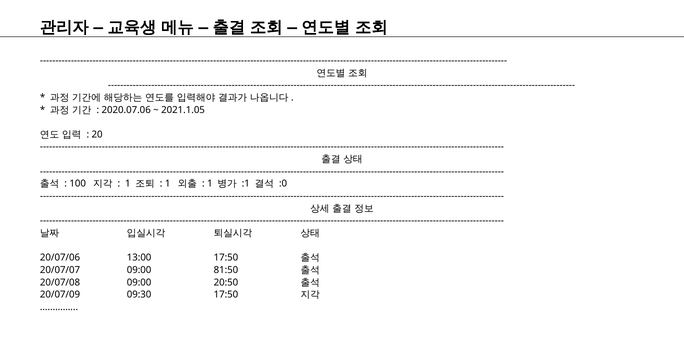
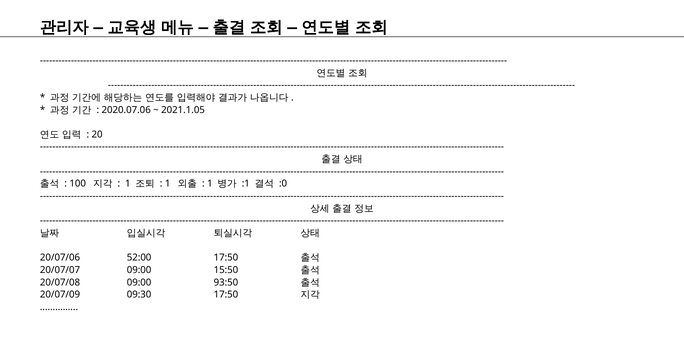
13:00: 13:00 -> 52:00
81:50: 81:50 -> 15:50
20:50: 20:50 -> 93:50
